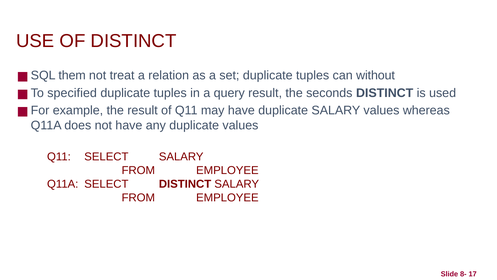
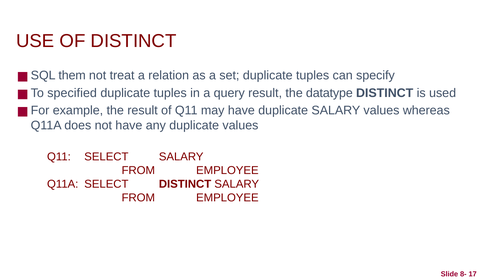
without: without -> specify
seconds: seconds -> datatype
